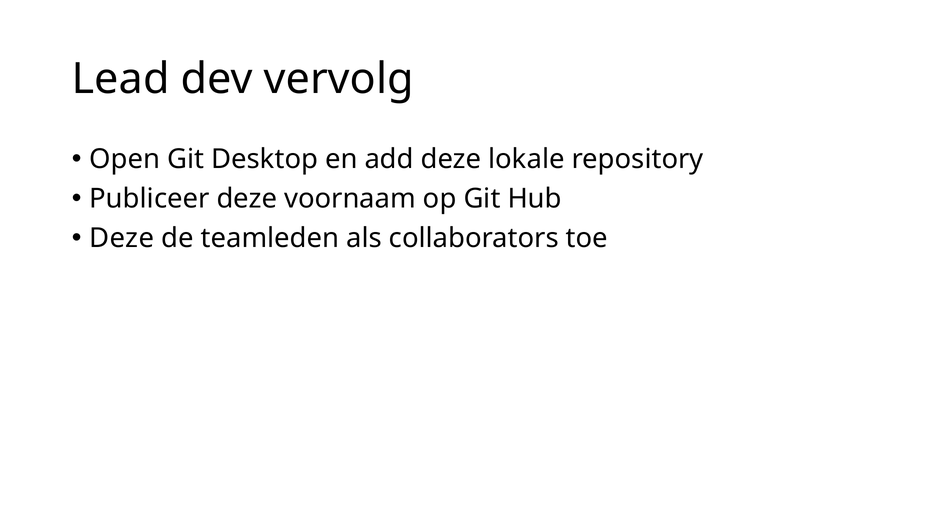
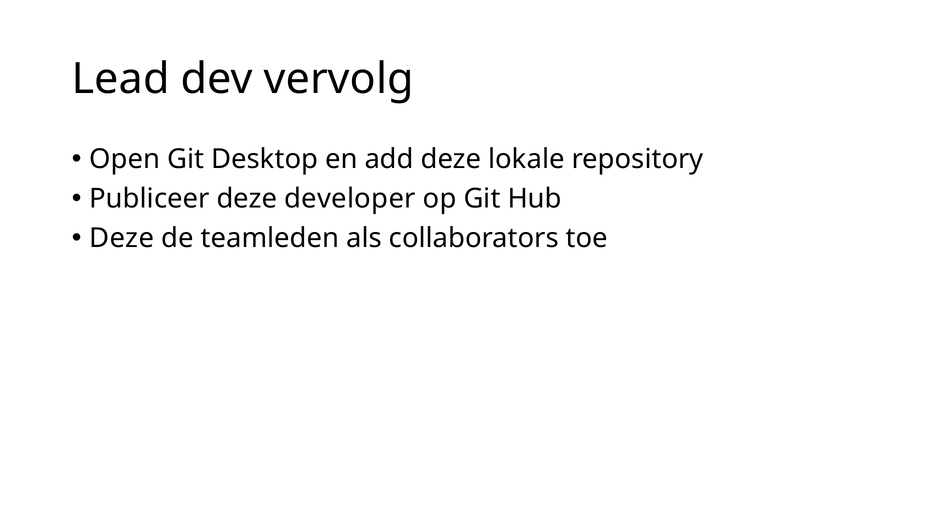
voornaam: voornaam -> developer
